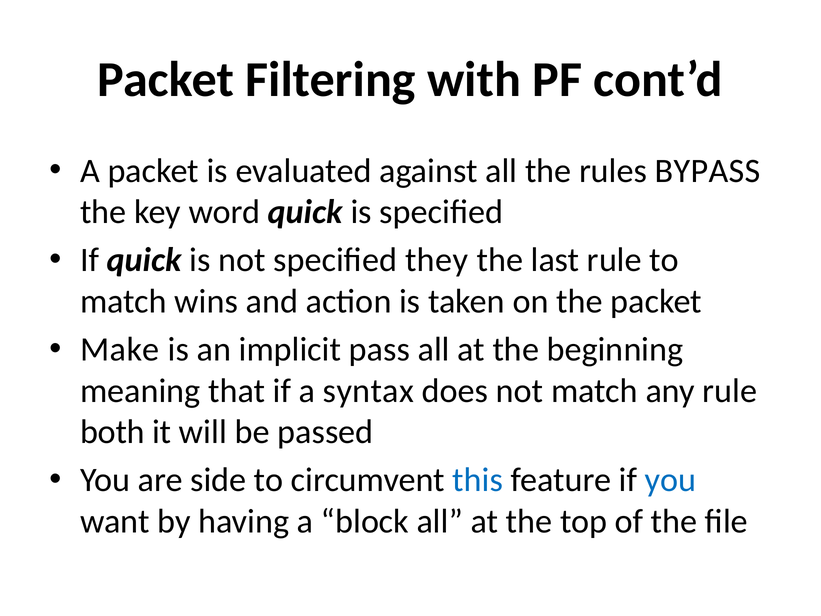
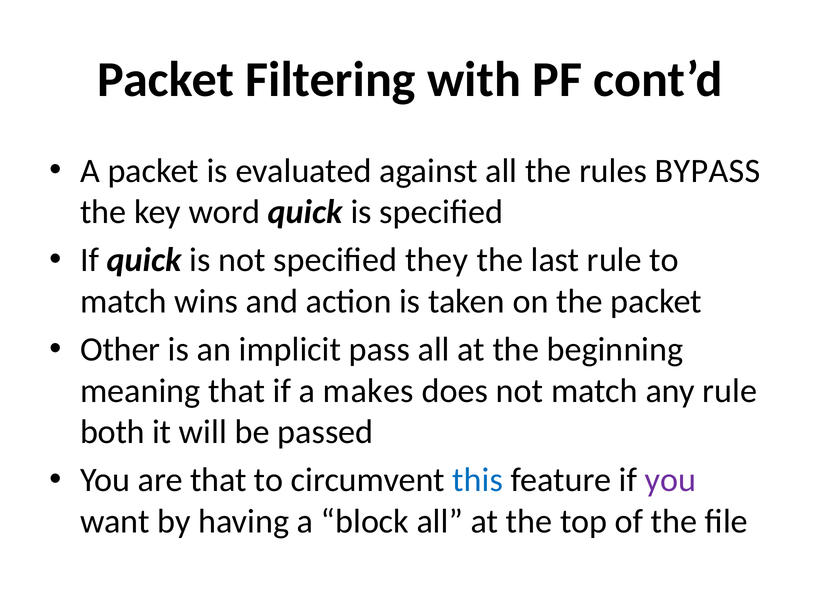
Make: Make -> Other
syntax: syntax -> makes
are side: side -> that
you at (671, 480) colour: blue -> purple
